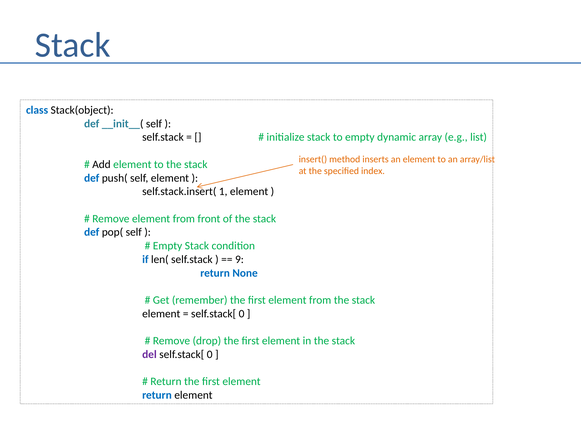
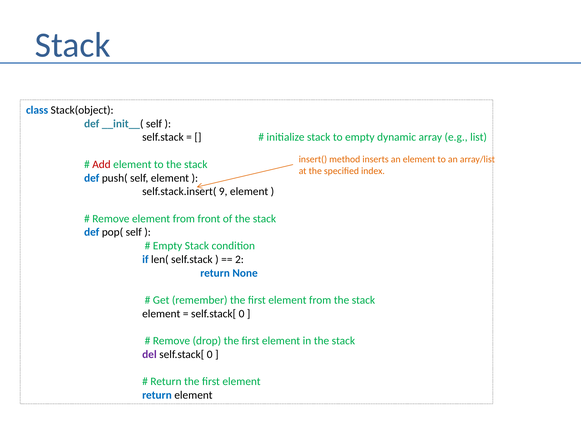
Add colour: black -> red
1: 1 -> 9
9: 9 -> 2
